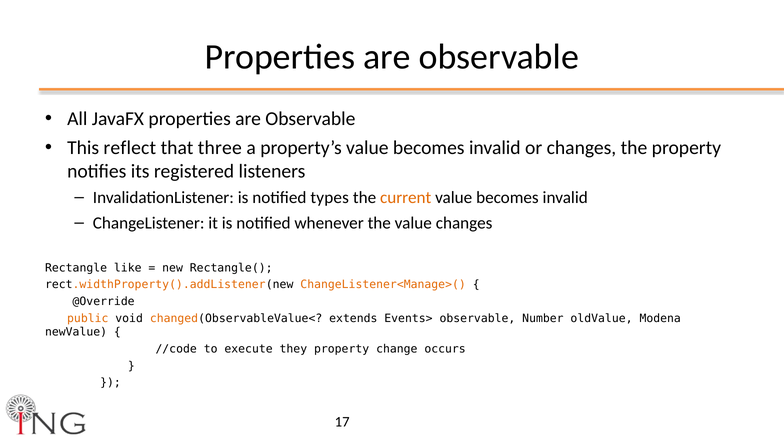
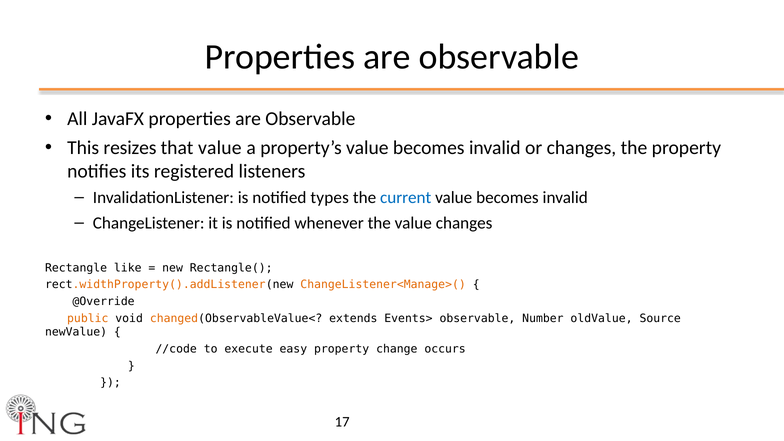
reflect: reflect -> resizes
that three: three -> value
current colour: orange -> blue
Modena: Modena -> Source
they: they -> easy
